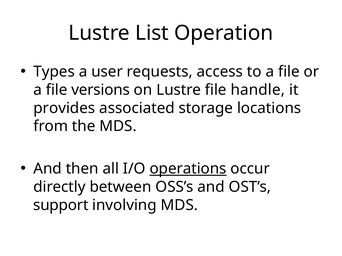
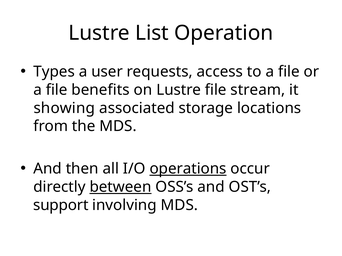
versions: versions -> benefits
handle: handle -> stream
provides: provides -> showing
between underline: none -> present
